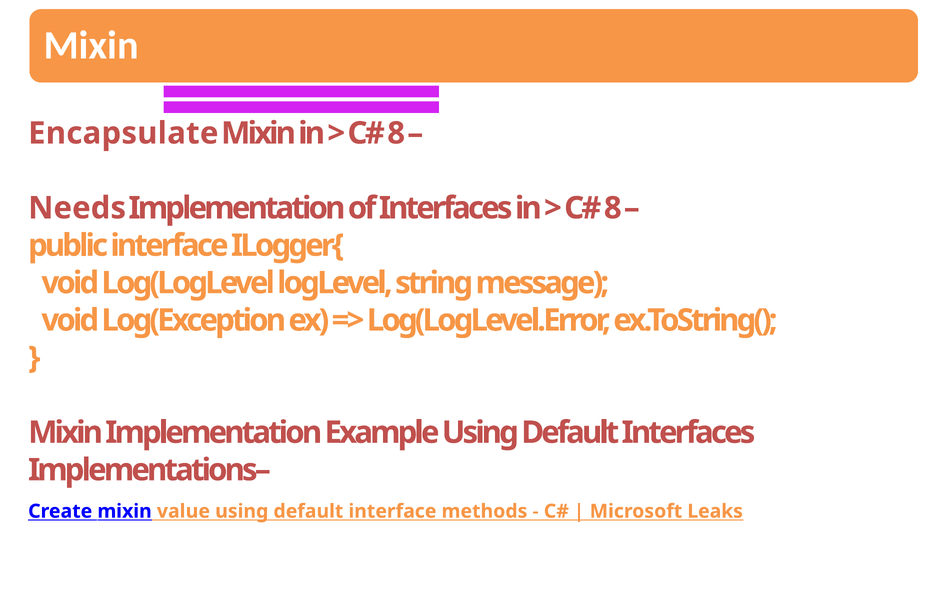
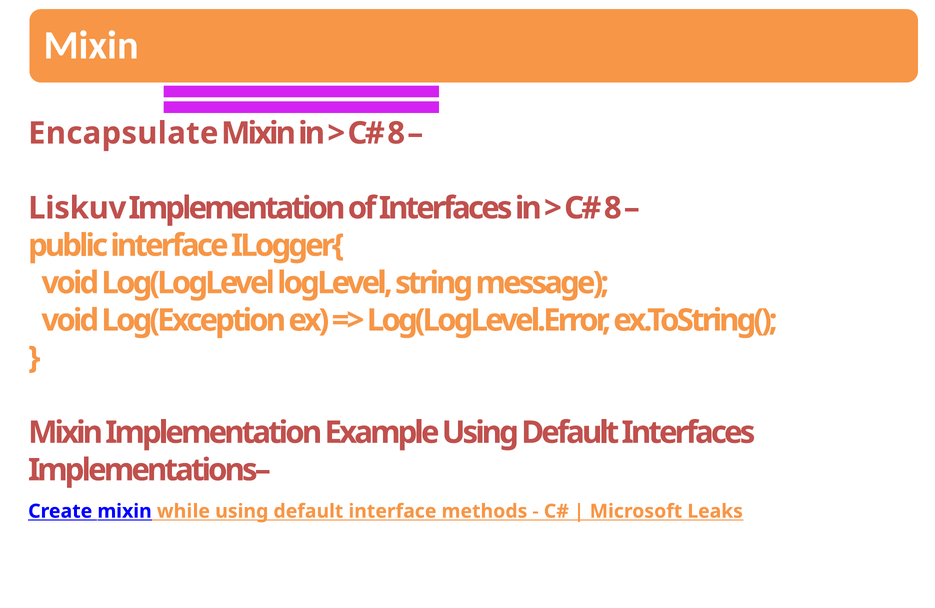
Needs: Needs -> Liskuv
value: value -> while
